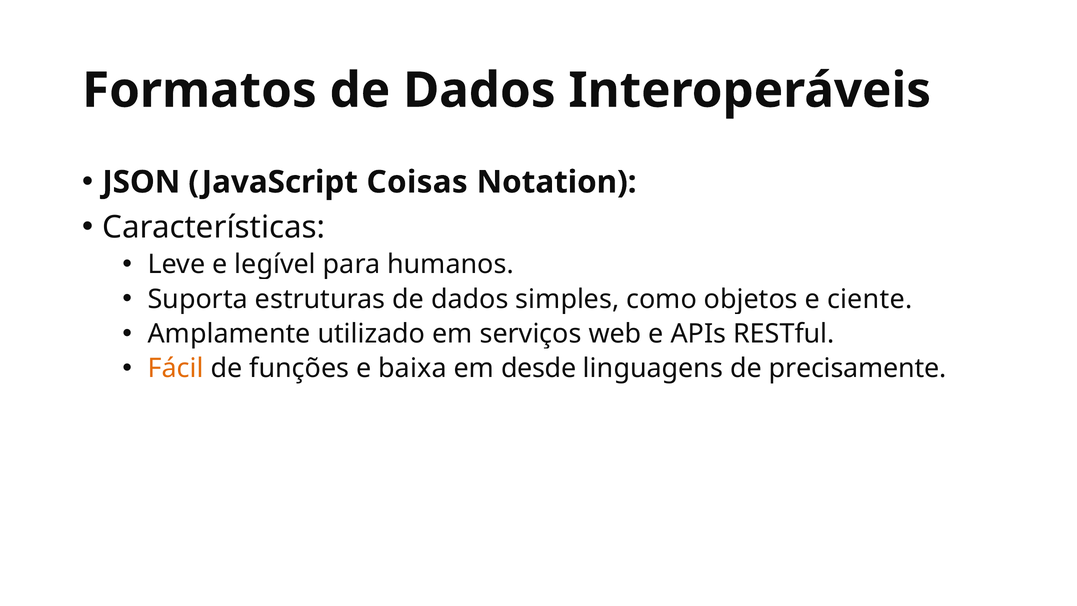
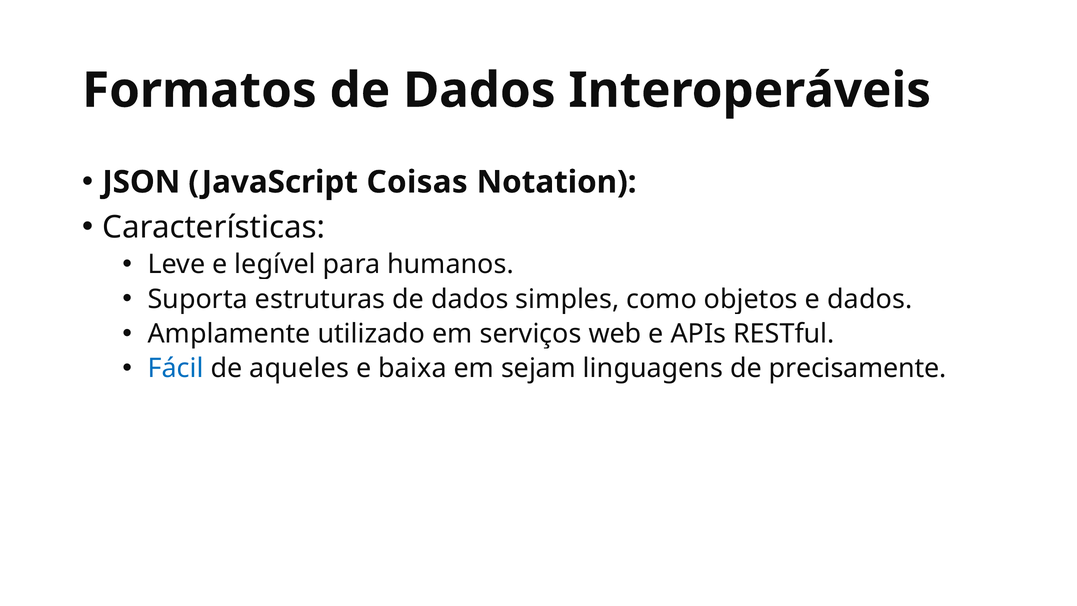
ciente at (870, 299): ciente -> dados
Fácil colour: orange -> blue
funções: funções -> aqueles
desde: desde -> sejam
